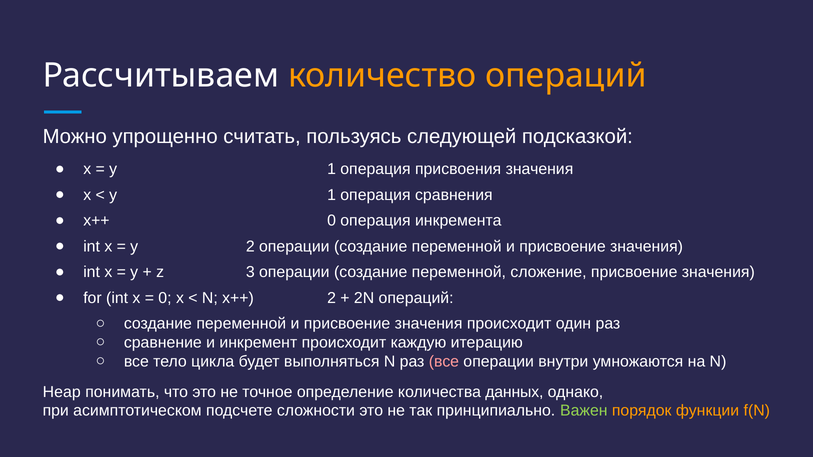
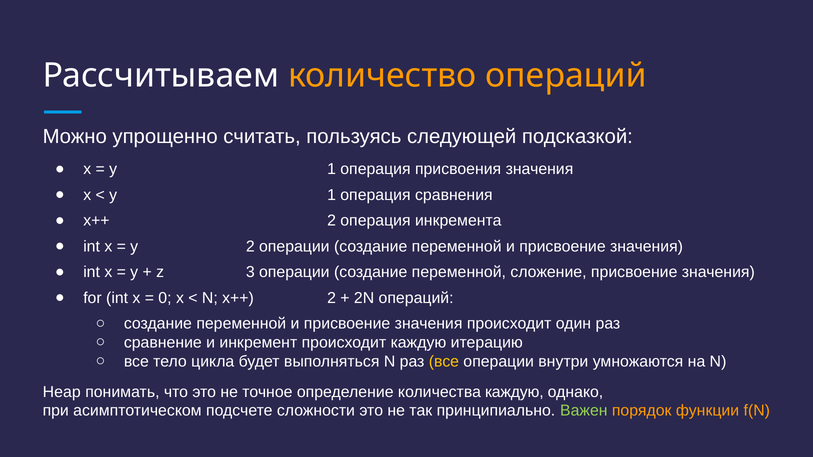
0 at (332, 221): 0 -> 2
все at (444, 362) colour: pink -> yellow
количества данных: данных -> каждую
